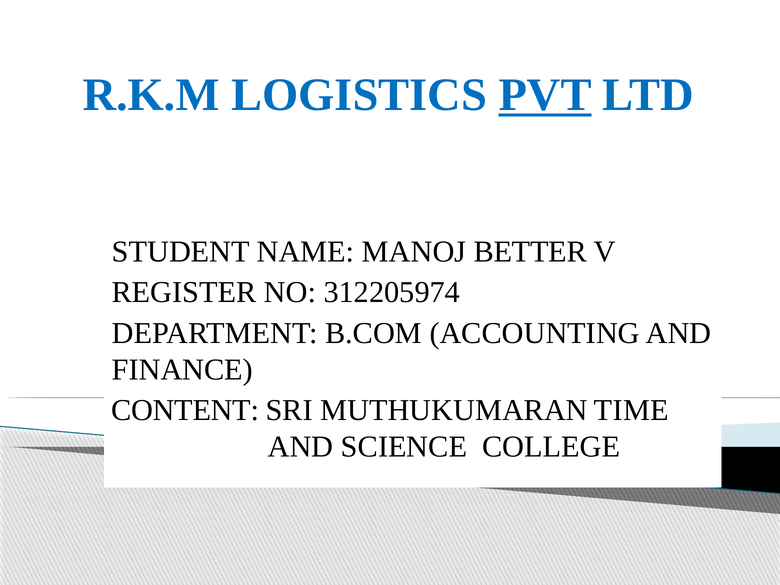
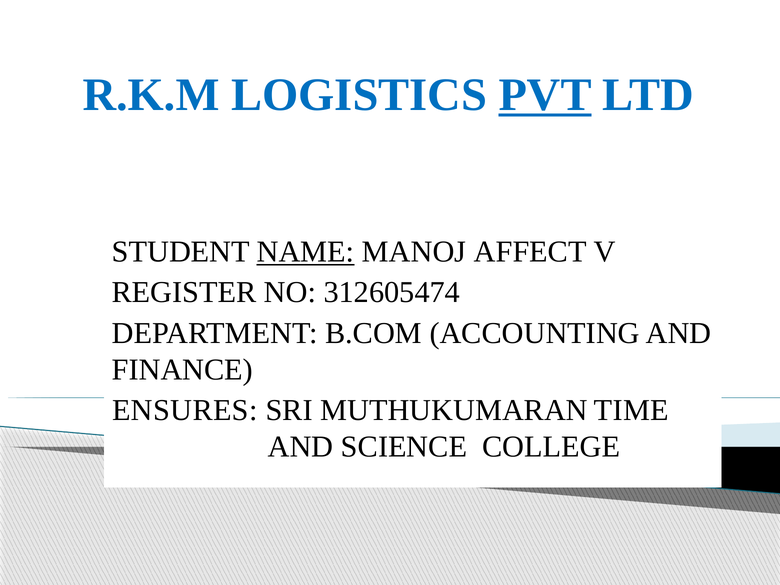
NAME underline: none -> present
BETTER: BETTER -> AFFECT
312205974: 312205974 -> 312605474
CONTENT: CONTENT -> ENSURES
